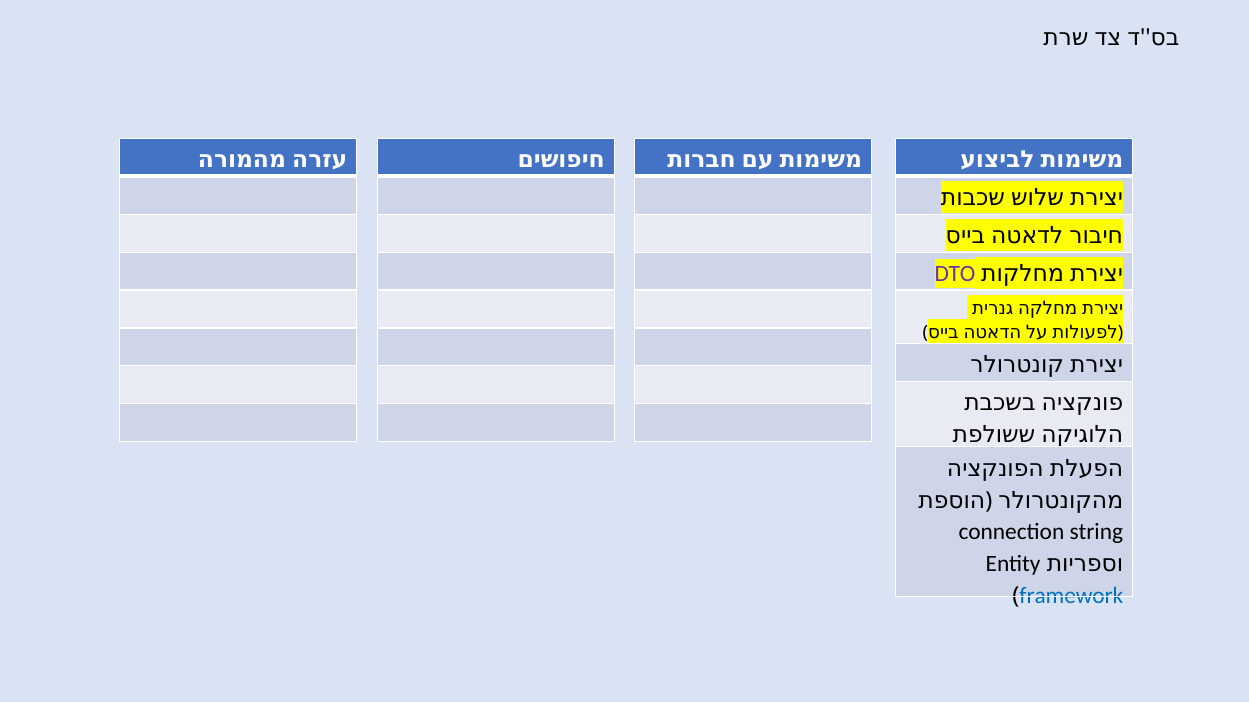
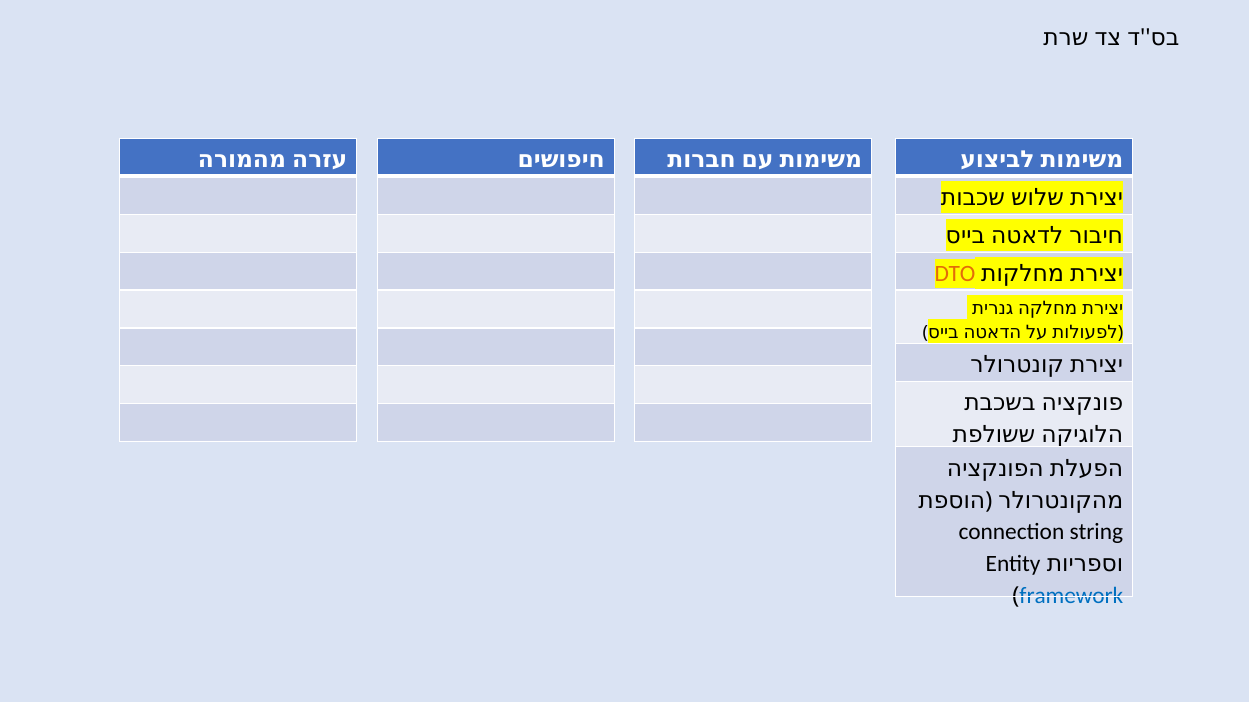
DTO colour: purple -> orange
